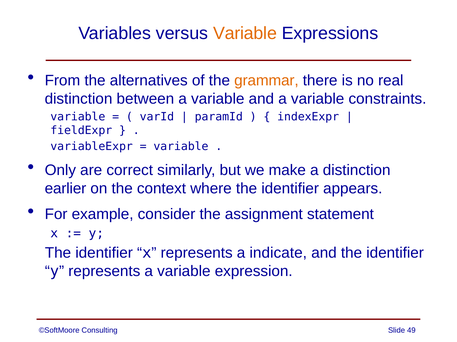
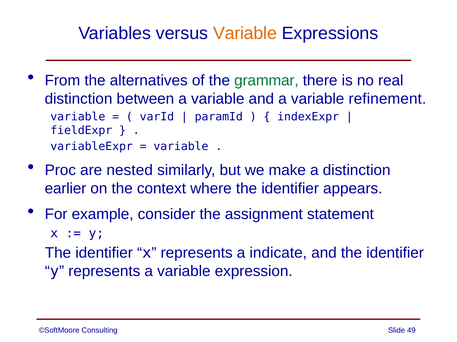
grammar colour: orange -> green
constraints: constraints -> refinement
Only: Only -> Proc
correct: correct -> nested
